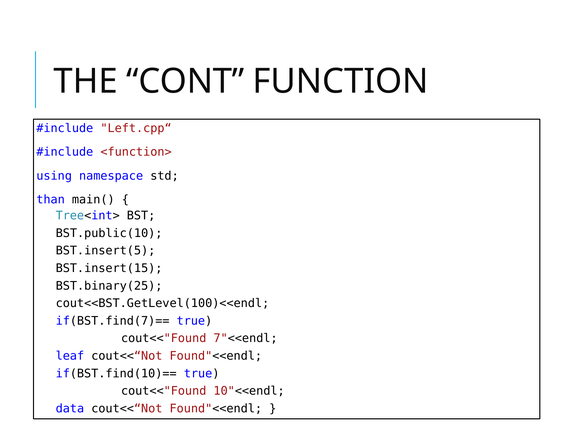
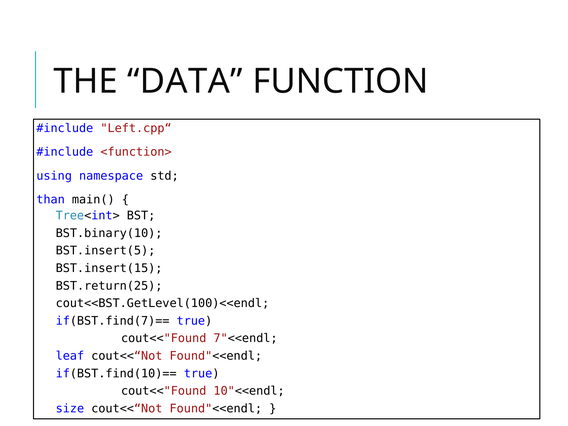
CONT: CONT -> DATA
BST.public(10: BST.public(10 -> BST.binary(10
BST.binary(25: BST.binary(25 -> BST.return(25
data: data -> size
